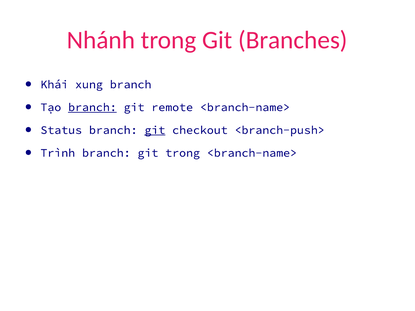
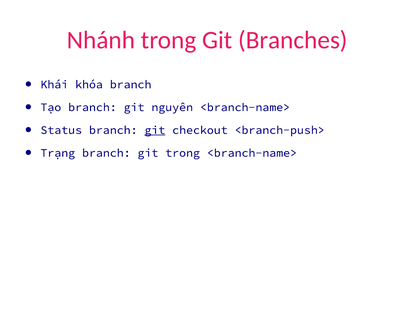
xung: xung -> khóa
branch at (92, 107) underline: present -> none
remote: remote -> nguyên
Trình: Trình -> Trạng
